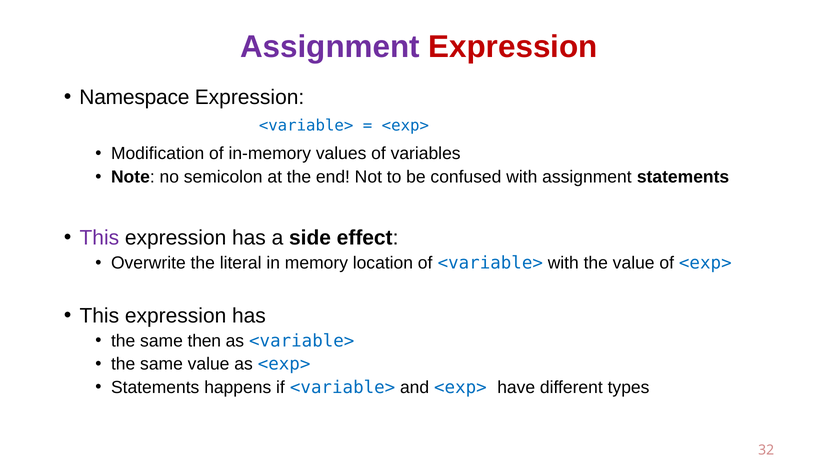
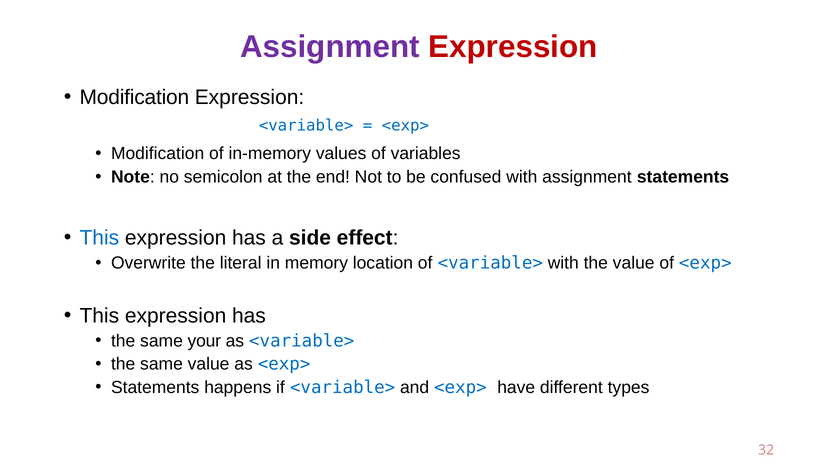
Namespace at (134, 97): Namespace -> Modification
This at (99, 238) colour: purple -> blue
then: then -> your
